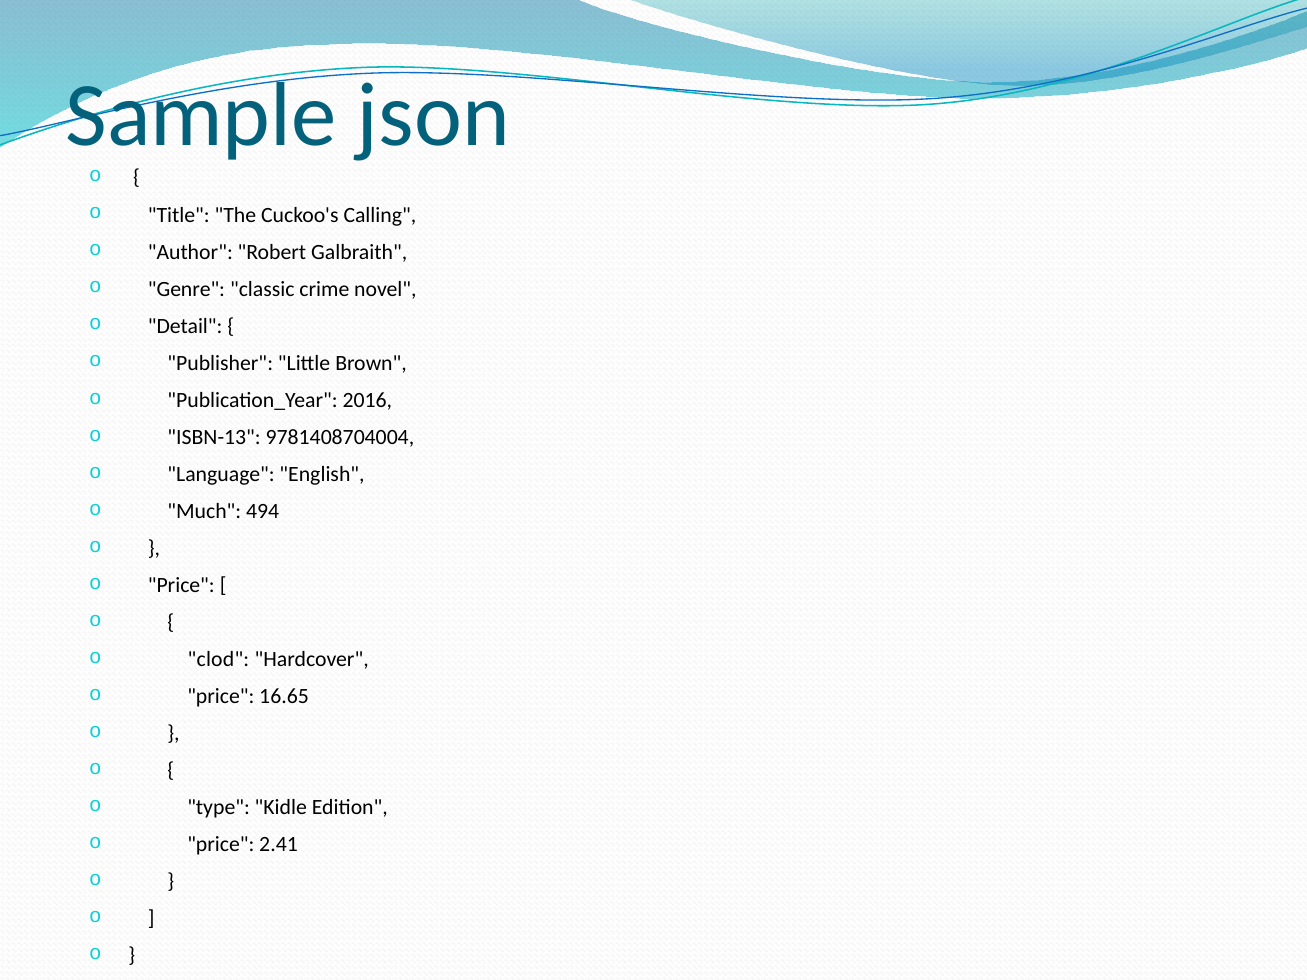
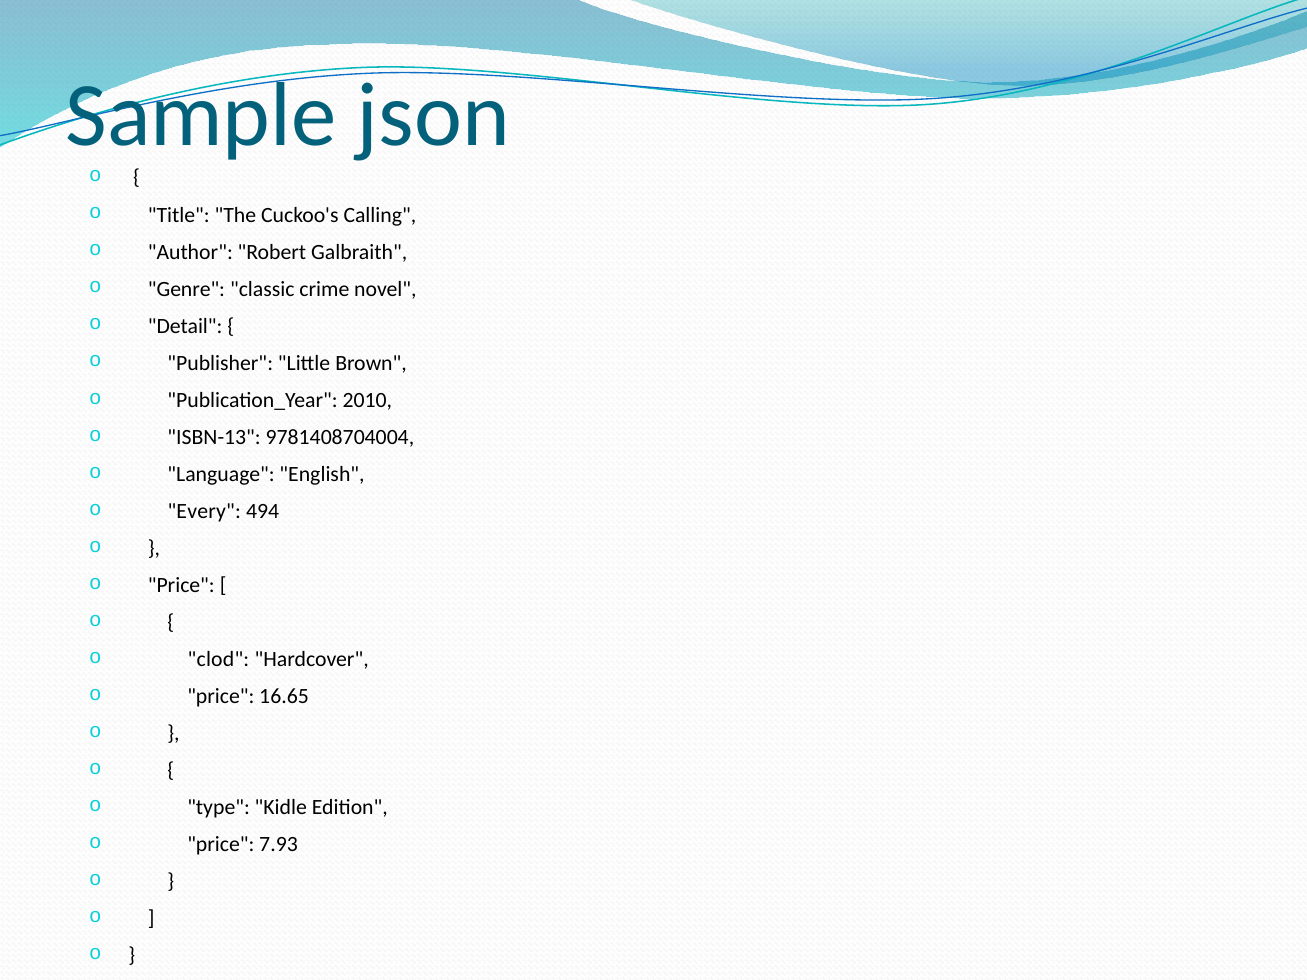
2016: 2016 -> 2010
Much: Much -> Every
2.41: 2.41 -> 7.93
